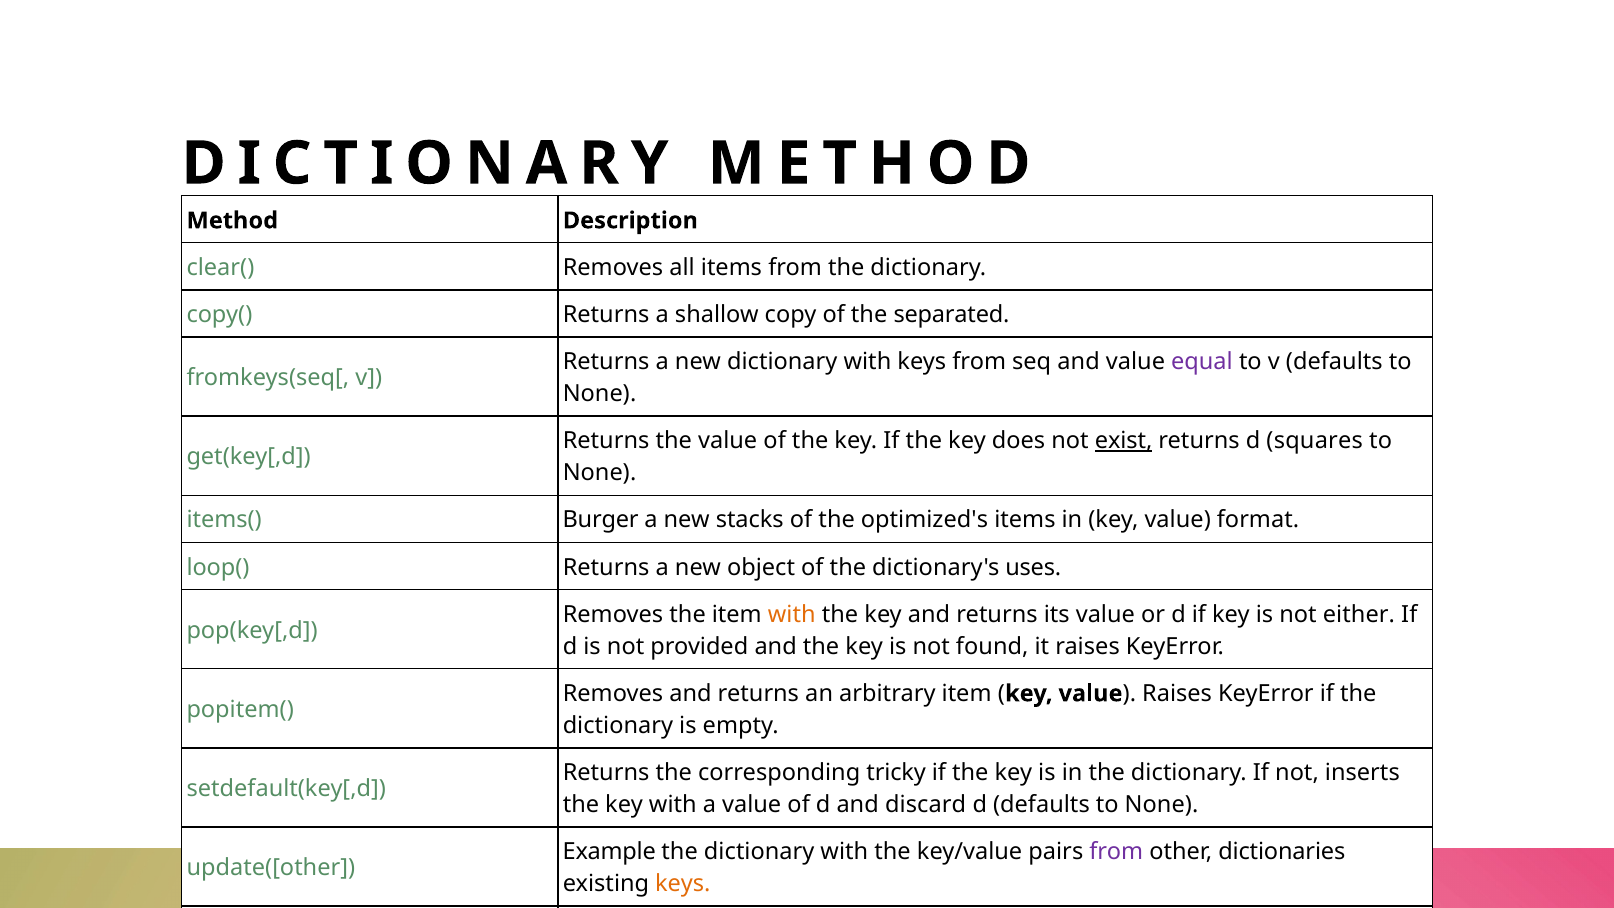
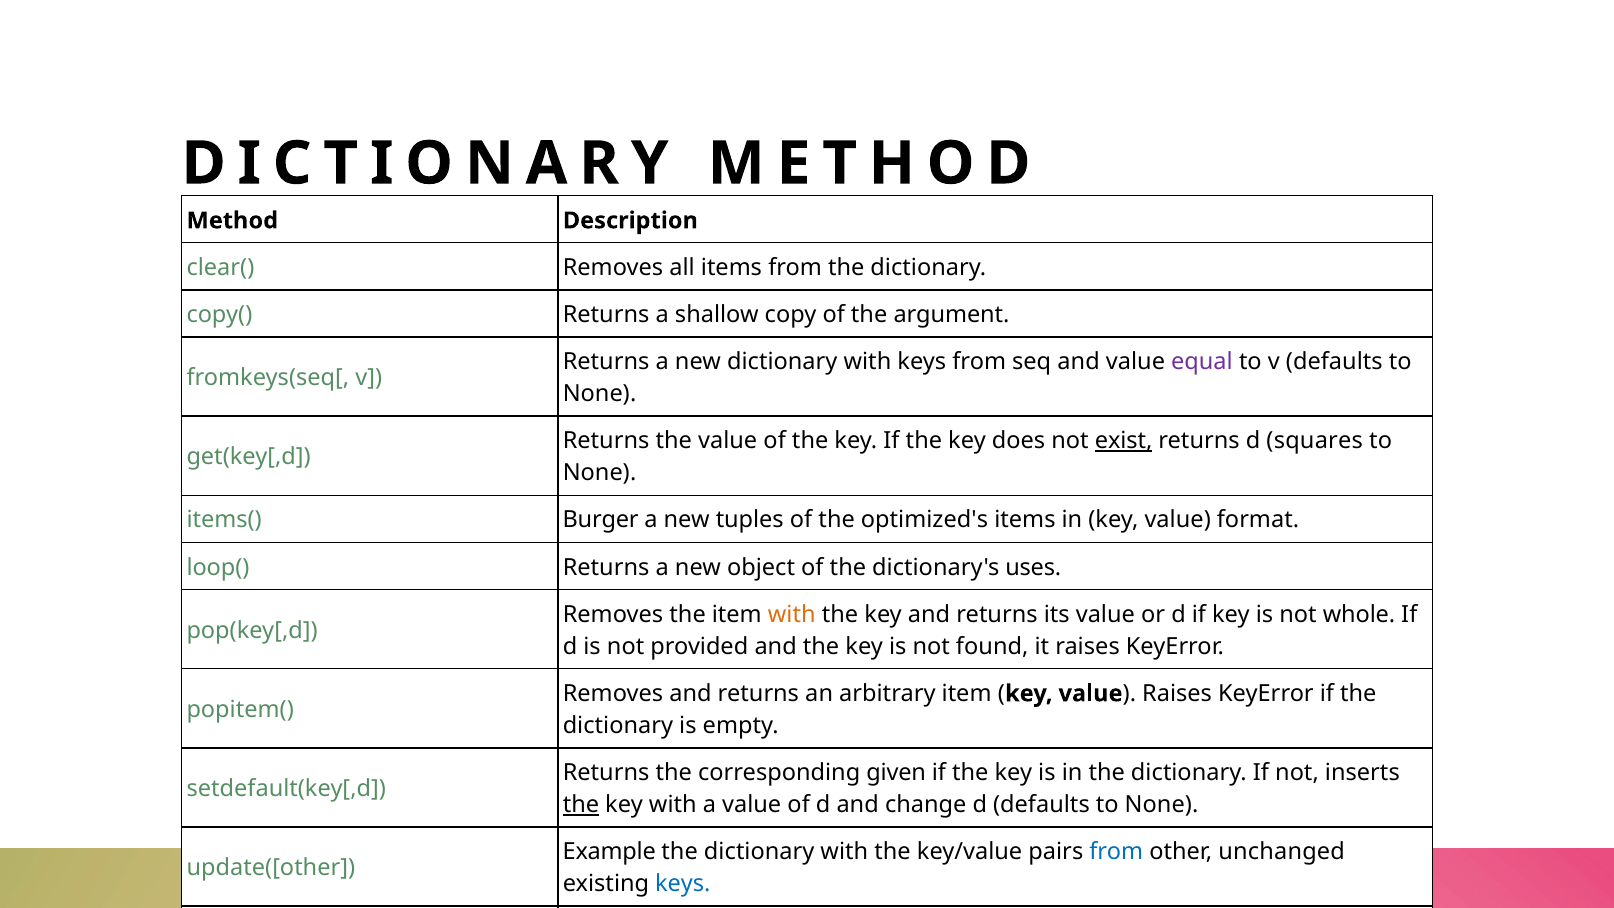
separated: separated -> argument
stacks: stacks -> tuples
either: either -> whole
tricky: tricky -> given
the at (581, 805) underline: none -> present
discard: discard -> change
from at (1116, 852) colour: purple -> blue
dictionaries: dictionaries -> unchanged
keys at (683, 884) colour: orange -> blue
